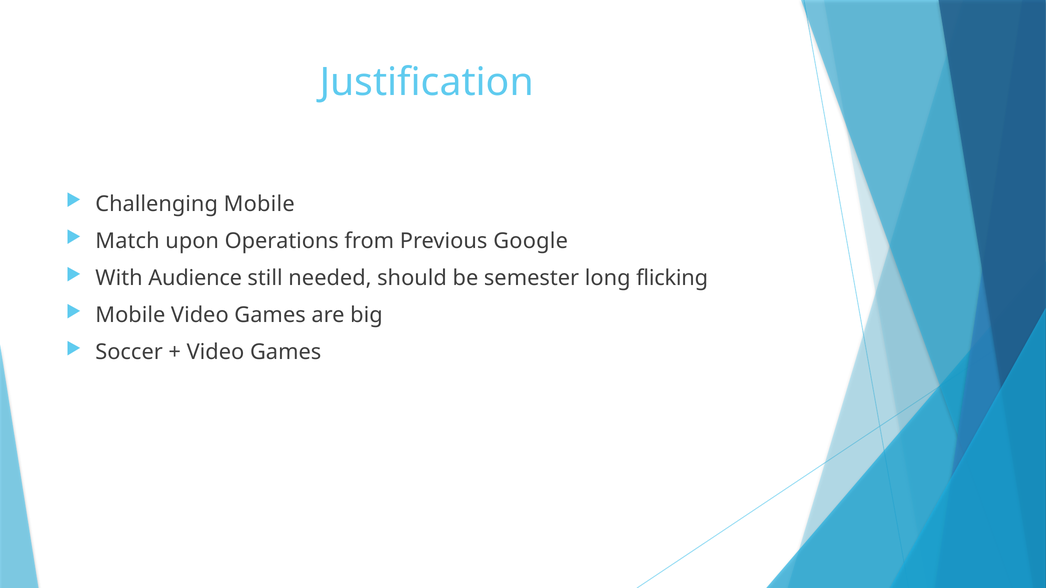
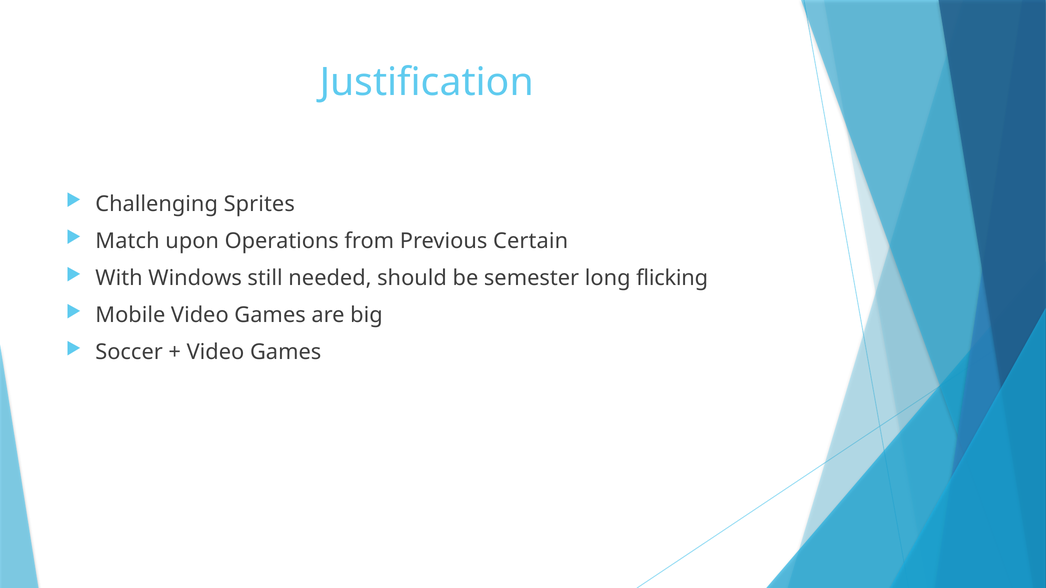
Challenging Mobile: Mobile -> Sprites
Google: Google -> Certain
Audience: Audience -> Windows
